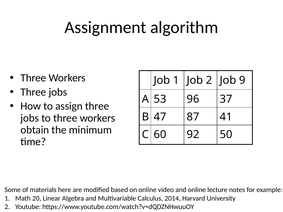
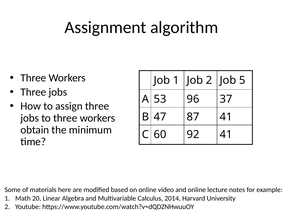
9: 9 -> 5
92 50: 50 -> 41
